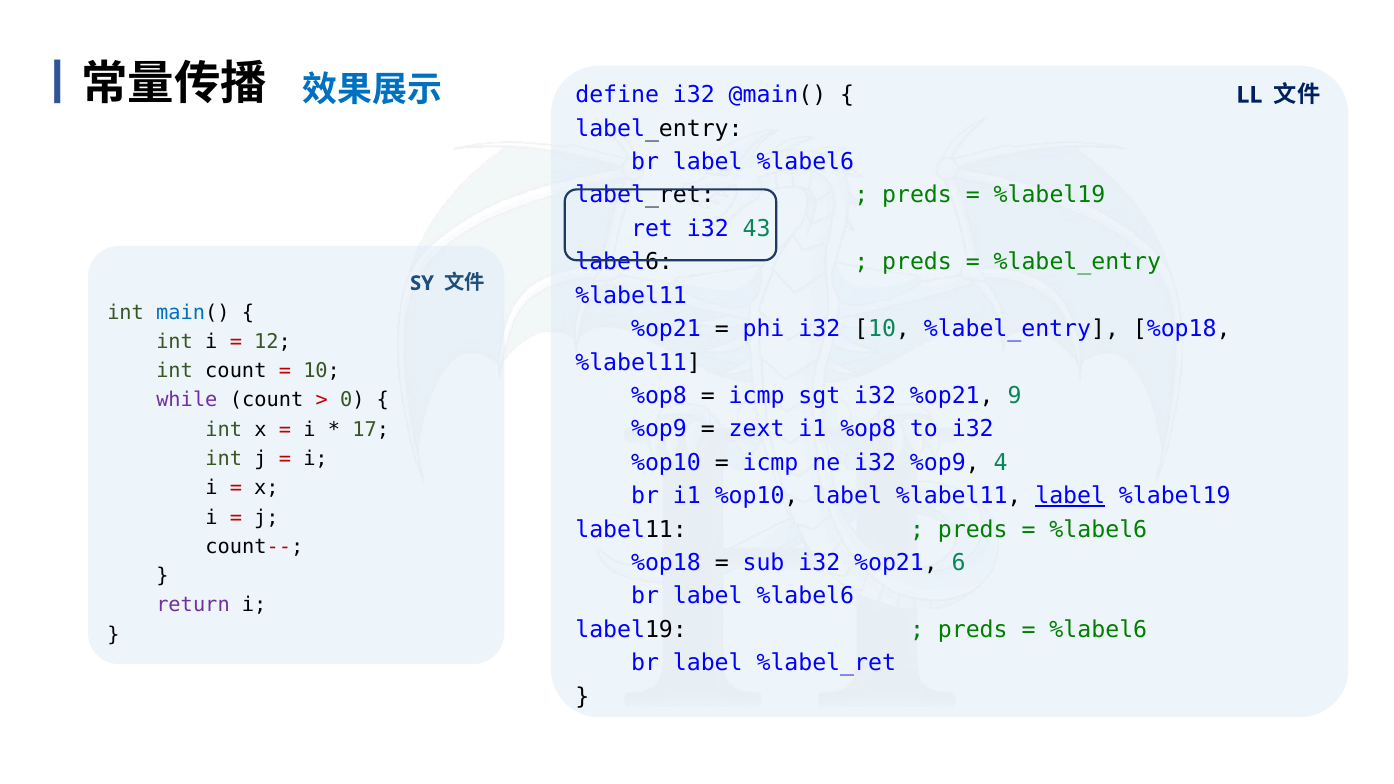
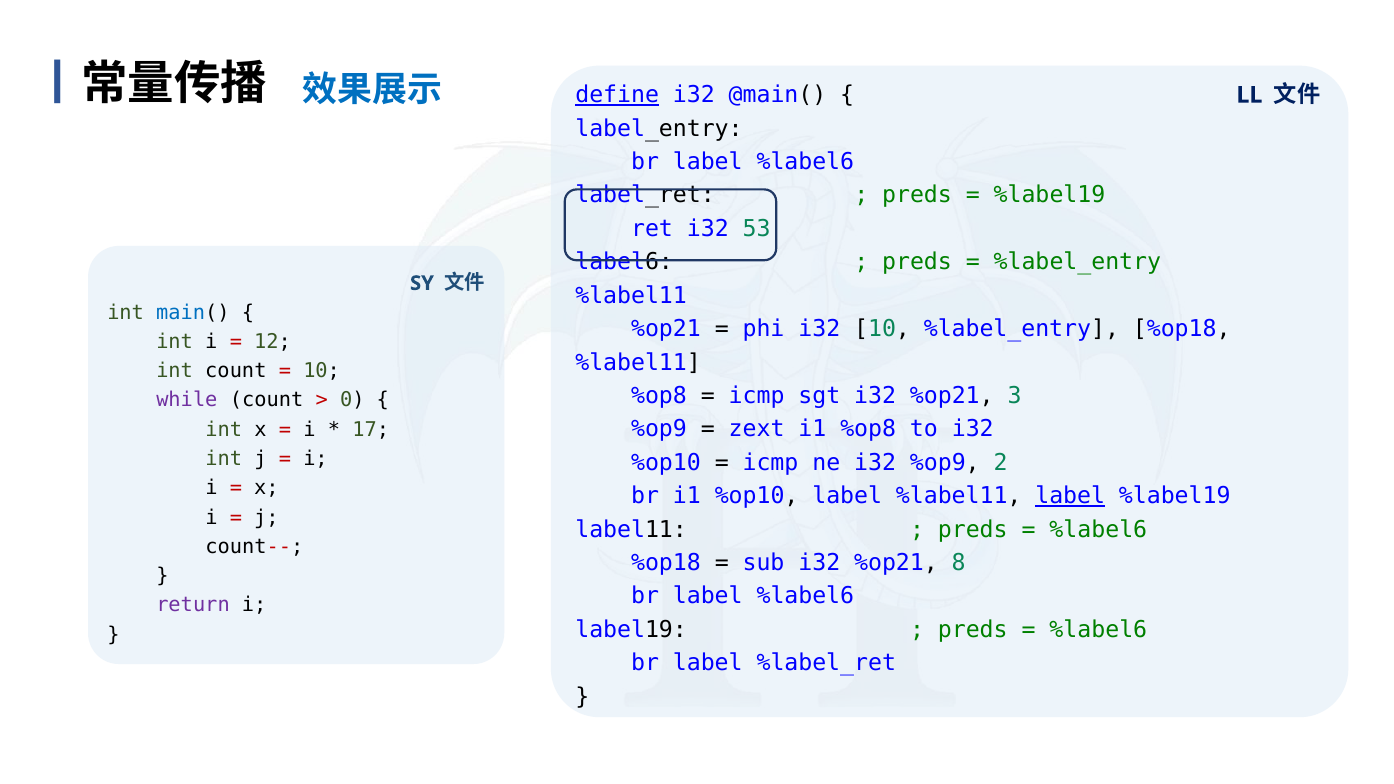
define underline: none -> present
43: 43 -> 53
9: 9 -> 3
4: 4 -> 2
6: 6 -> 8
